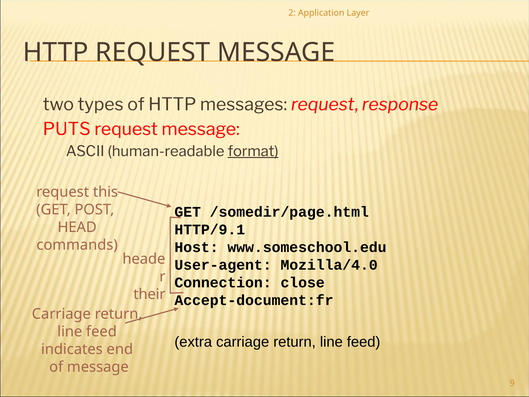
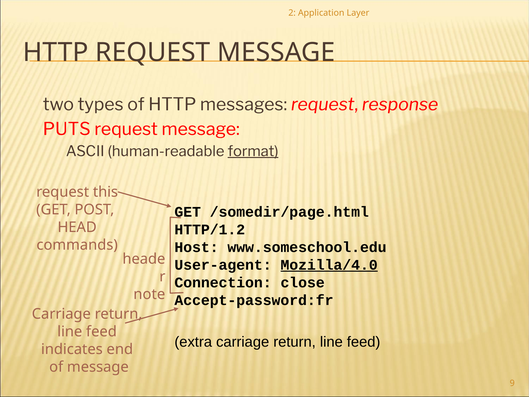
HTTP/9.1: HTTP/9.1 -> HTTP/1.2
Mozilla/4.0 underline: none -> present
their: their -> note
Accept-document:fr: Accept-document:fr -> Accept-password:fr
